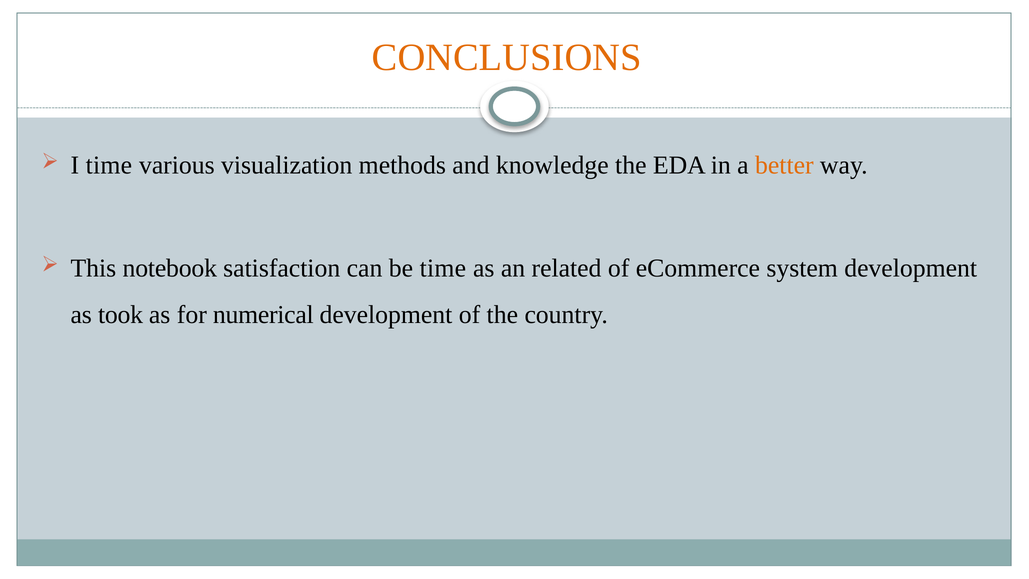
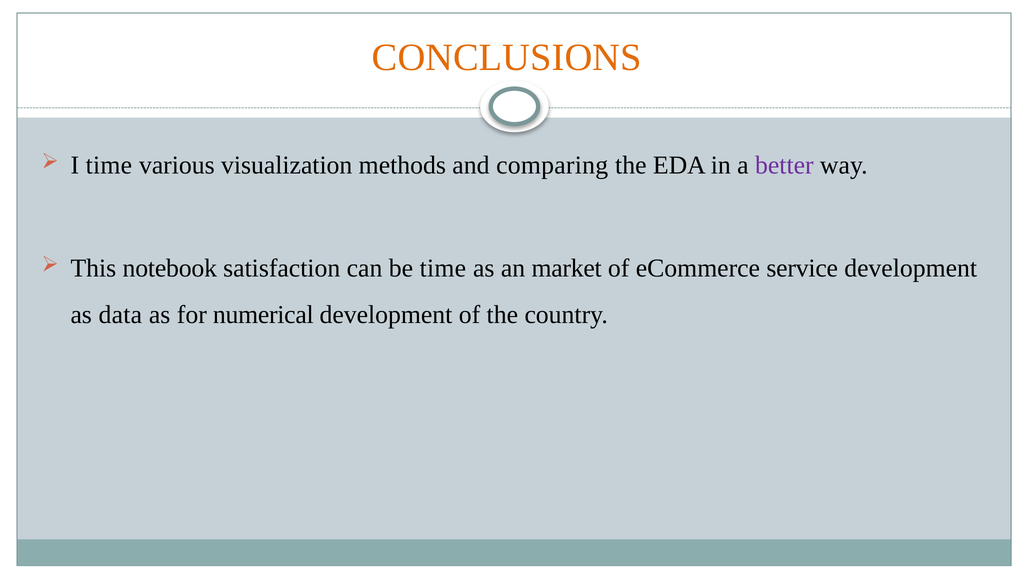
knowledge: knowledge -> comparing
better colour: orange -> purple
related: related -> market
system: system -> service
took: took -> data
